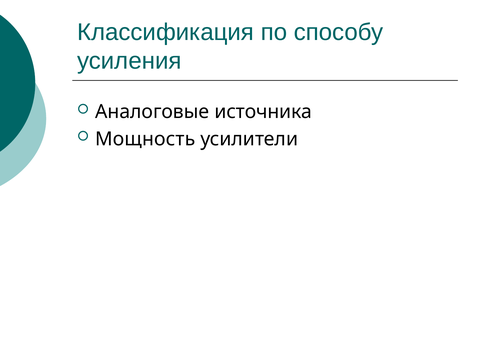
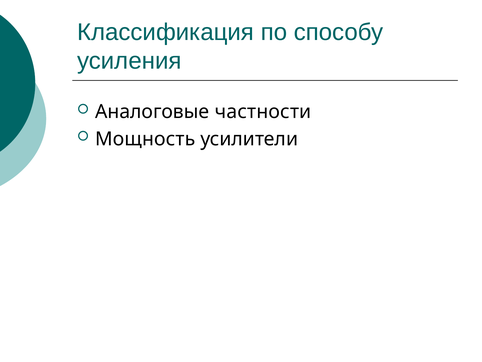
источника: источника -> частности
